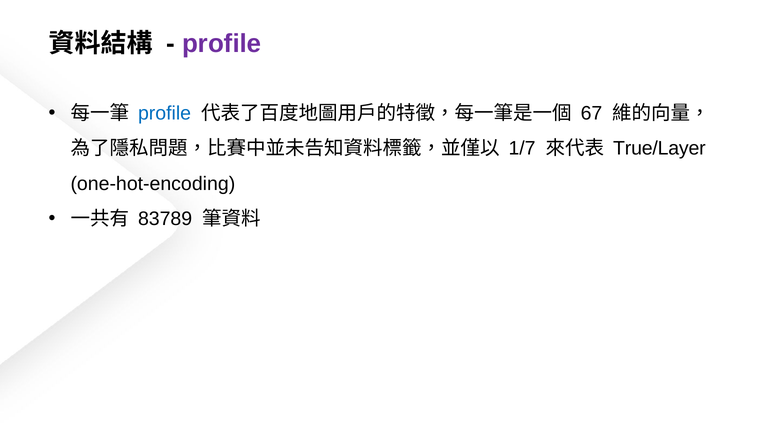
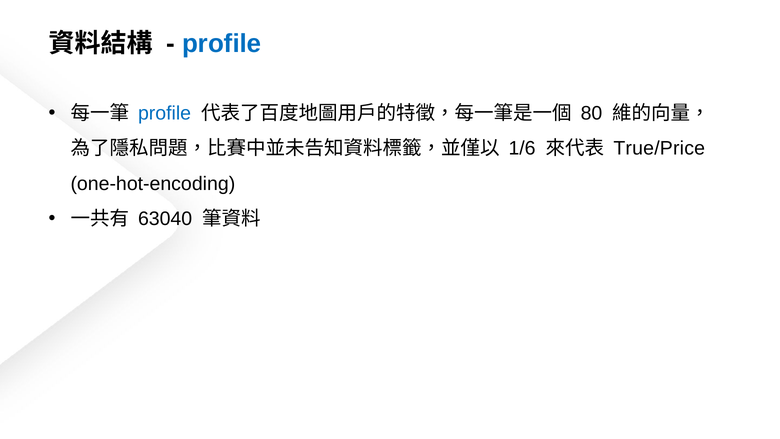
profile at (222, 43) colour: purple -> blue
67: 67 -> 80
1/7: 1/7 -> 1/6
True/Layer: True/Layer -> True/Price
83789: 83789 -> 63040
